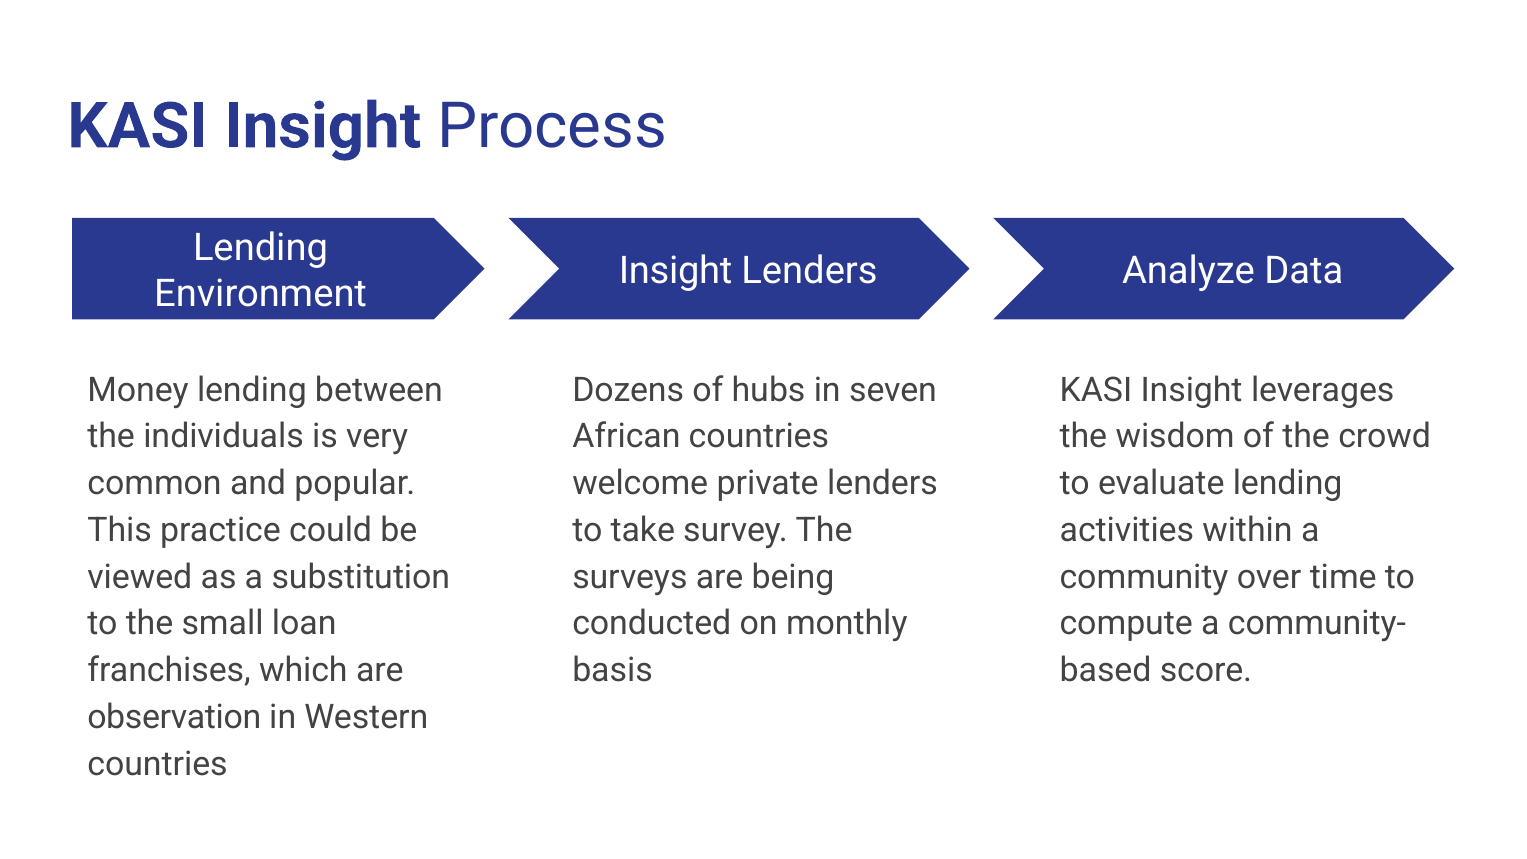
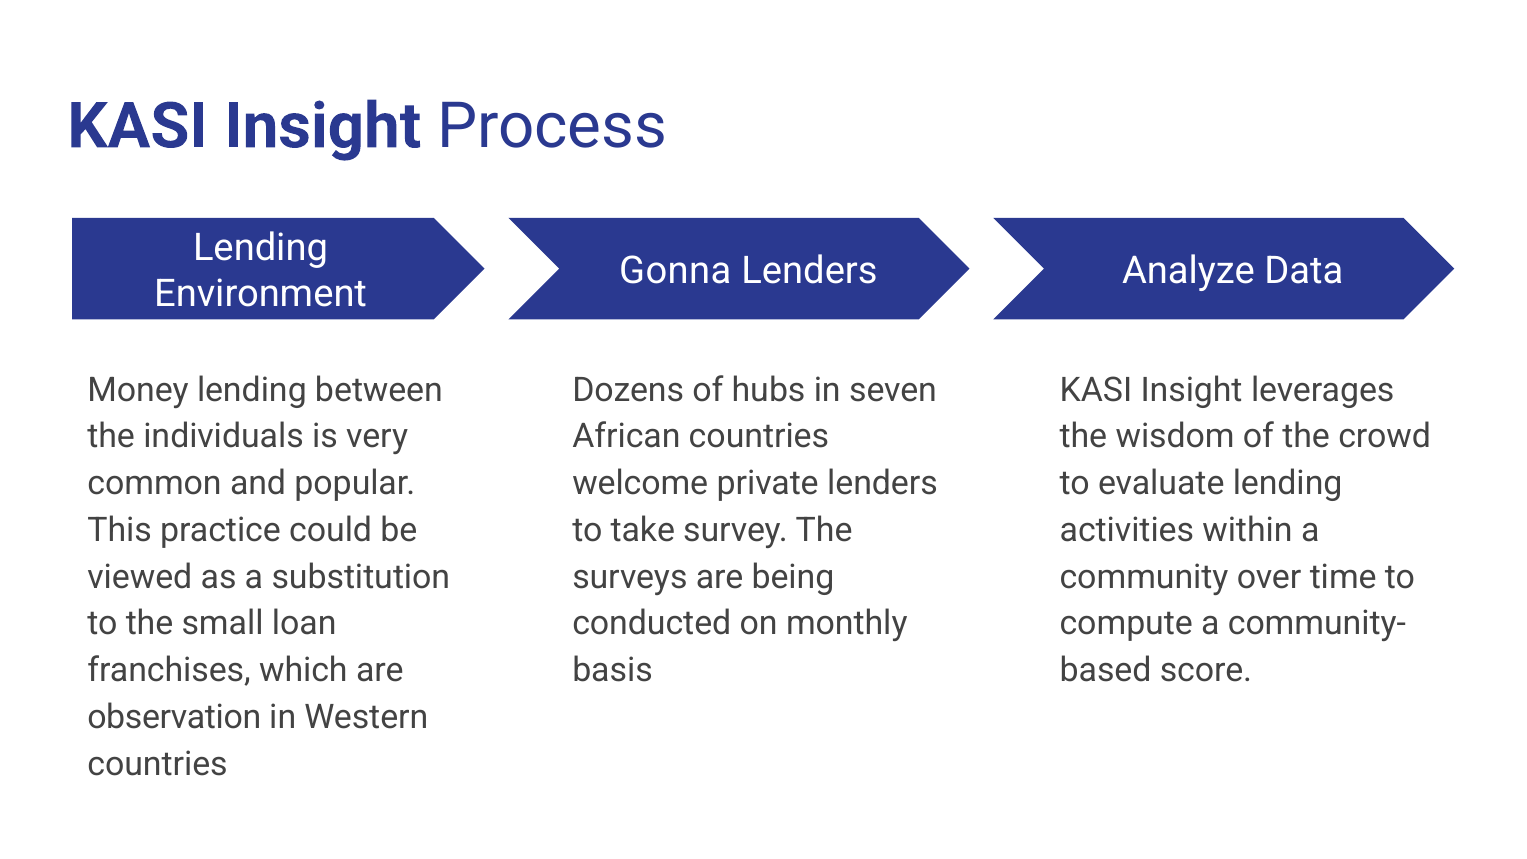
Insight at (676, 271): Insight -> Gonna
